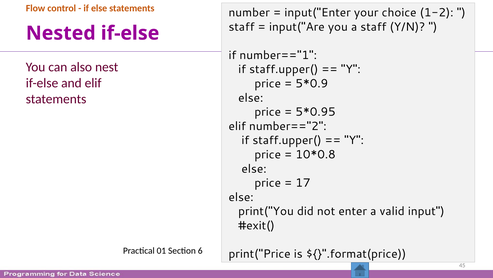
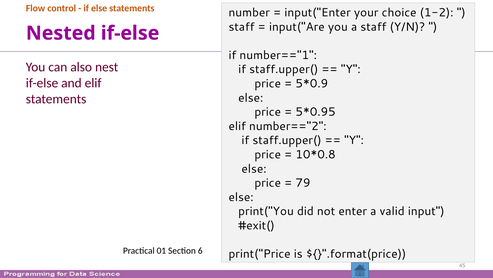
17: 17 -> 79
